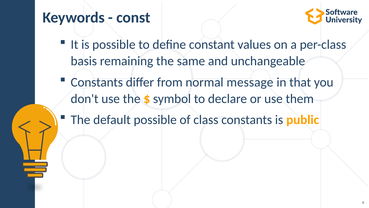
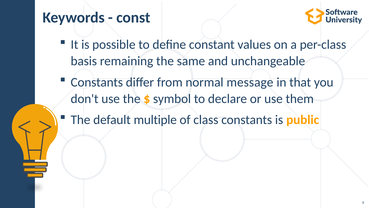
default possible: possible -> multiple
